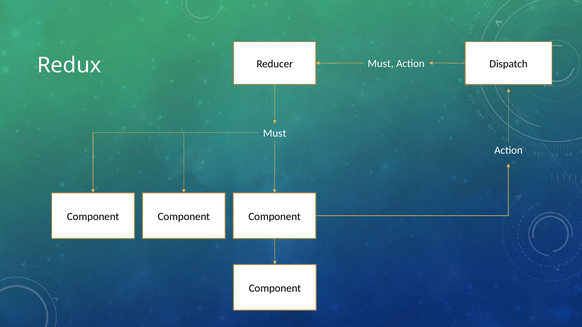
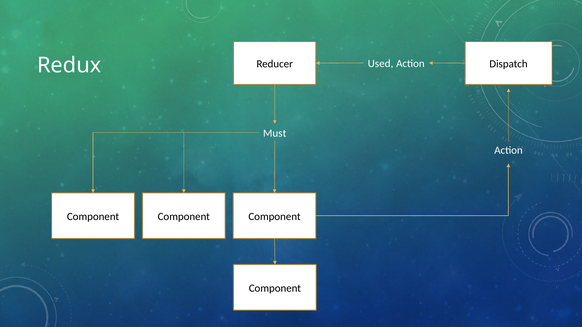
Reducer Must: Must -> Used
